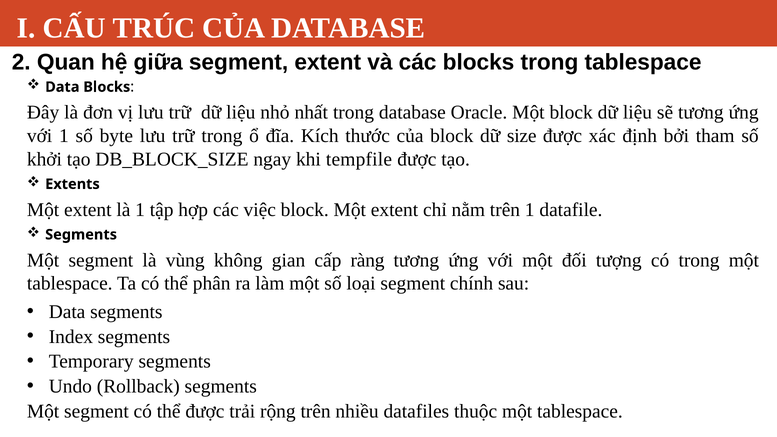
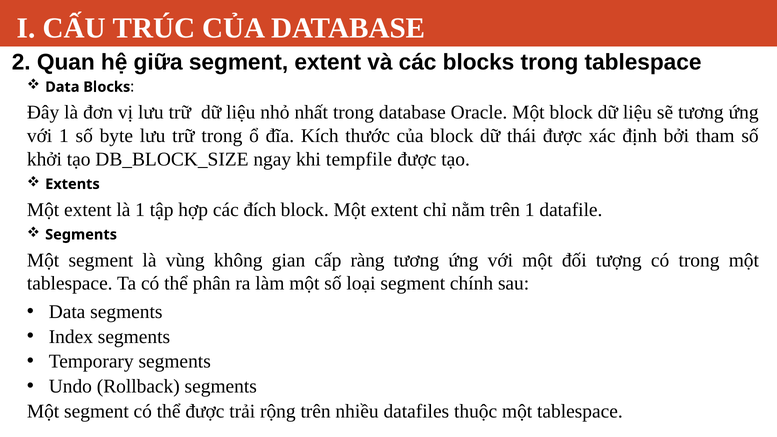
size: size -> thái
việc: việc -> đích
